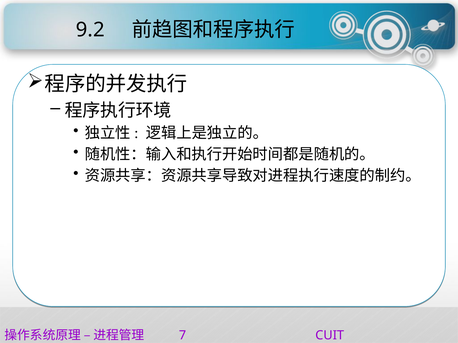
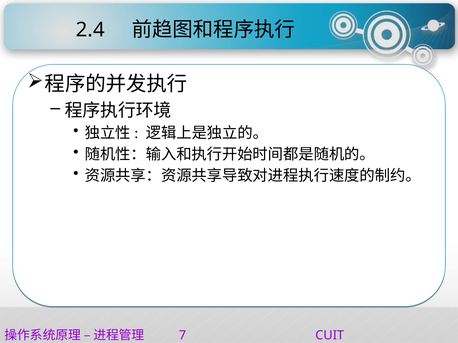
9.2: 9.2 -> 2.4
